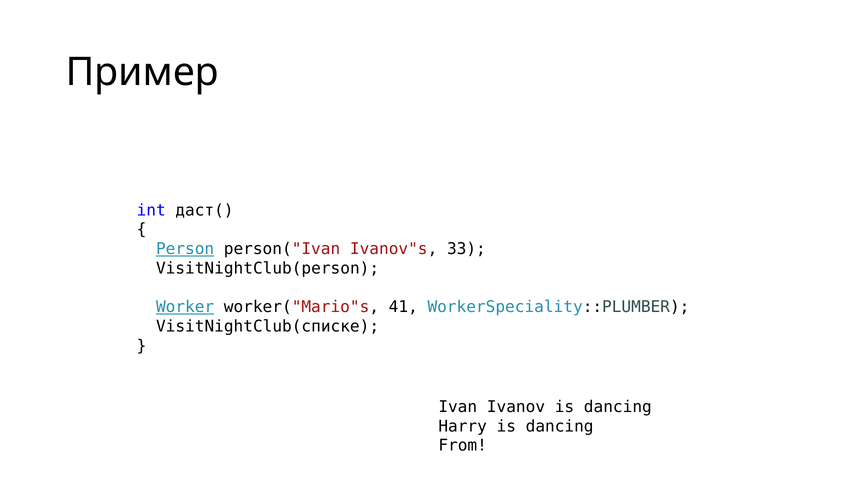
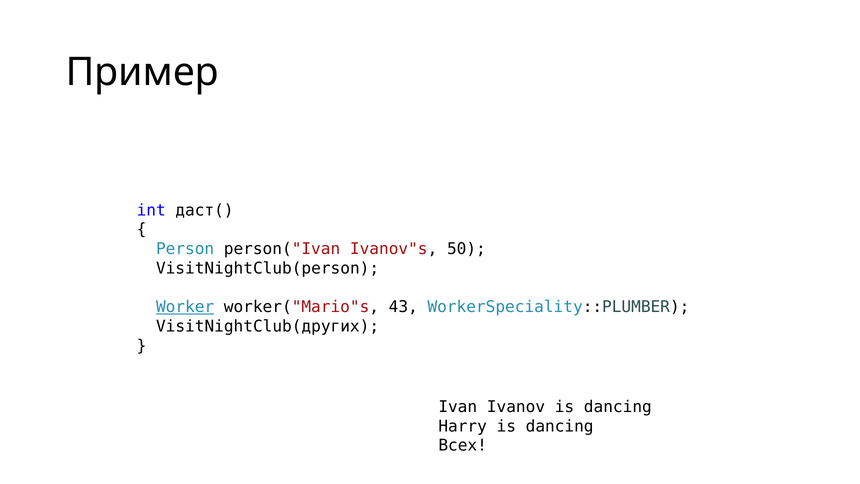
Person underline: present -> none
33: 33 -> 50
41: 41 -> 43
VisitNightClub(списке: VisitNightClub(списке -> VisitNightClub(других
From: From -> Всех
